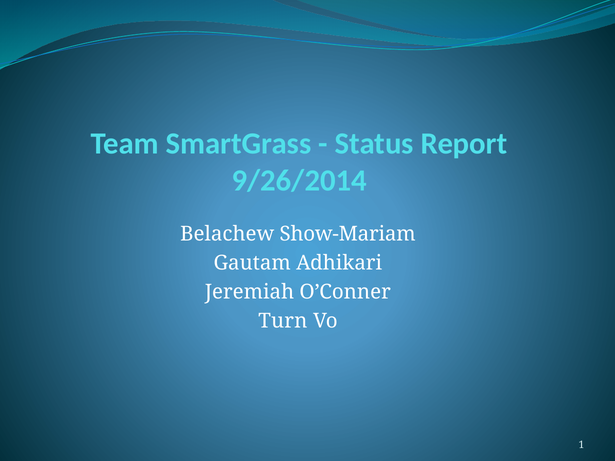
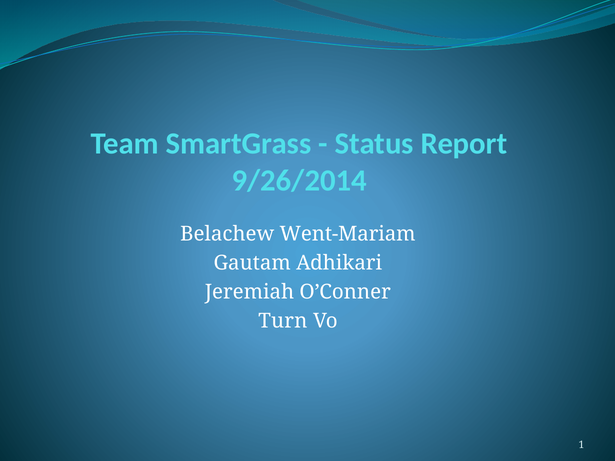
Show-Mariam: Show-Mariam -> Went-Mariam
